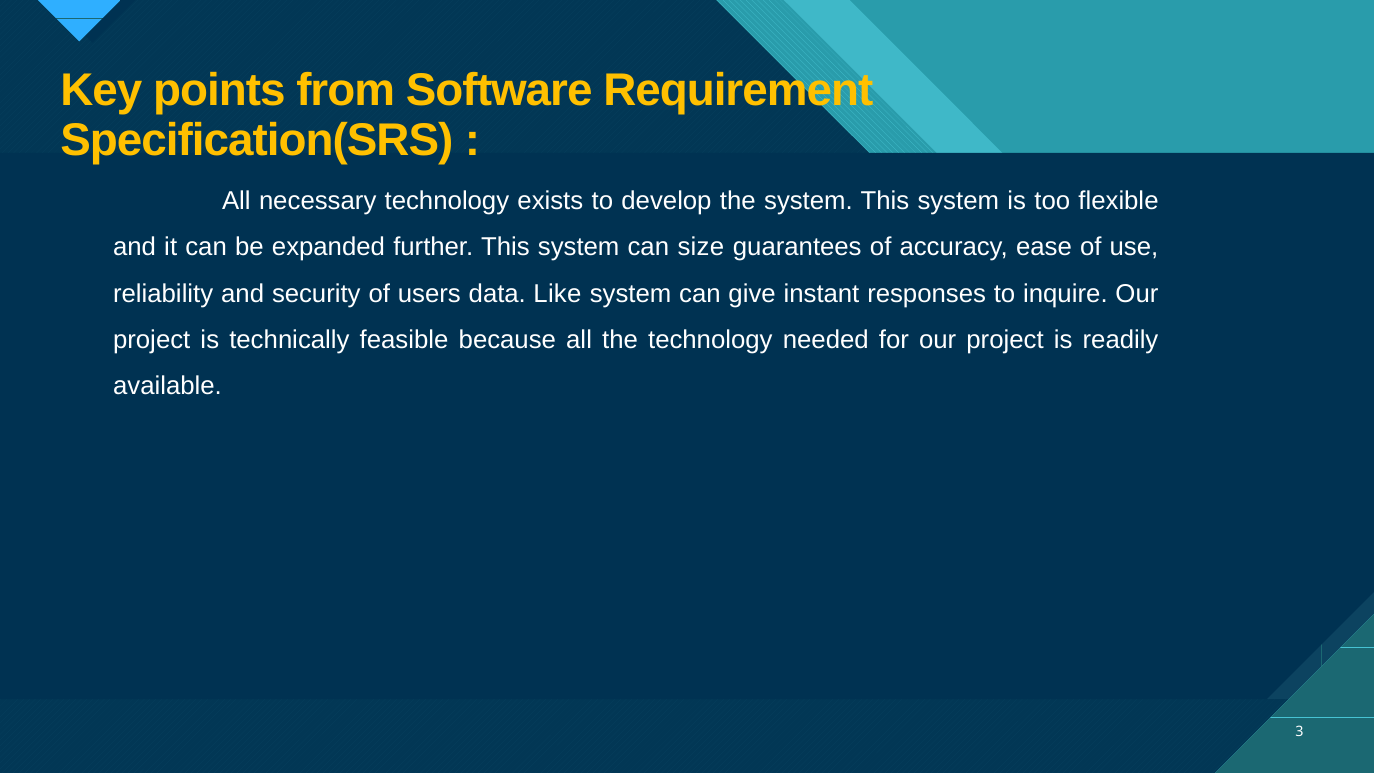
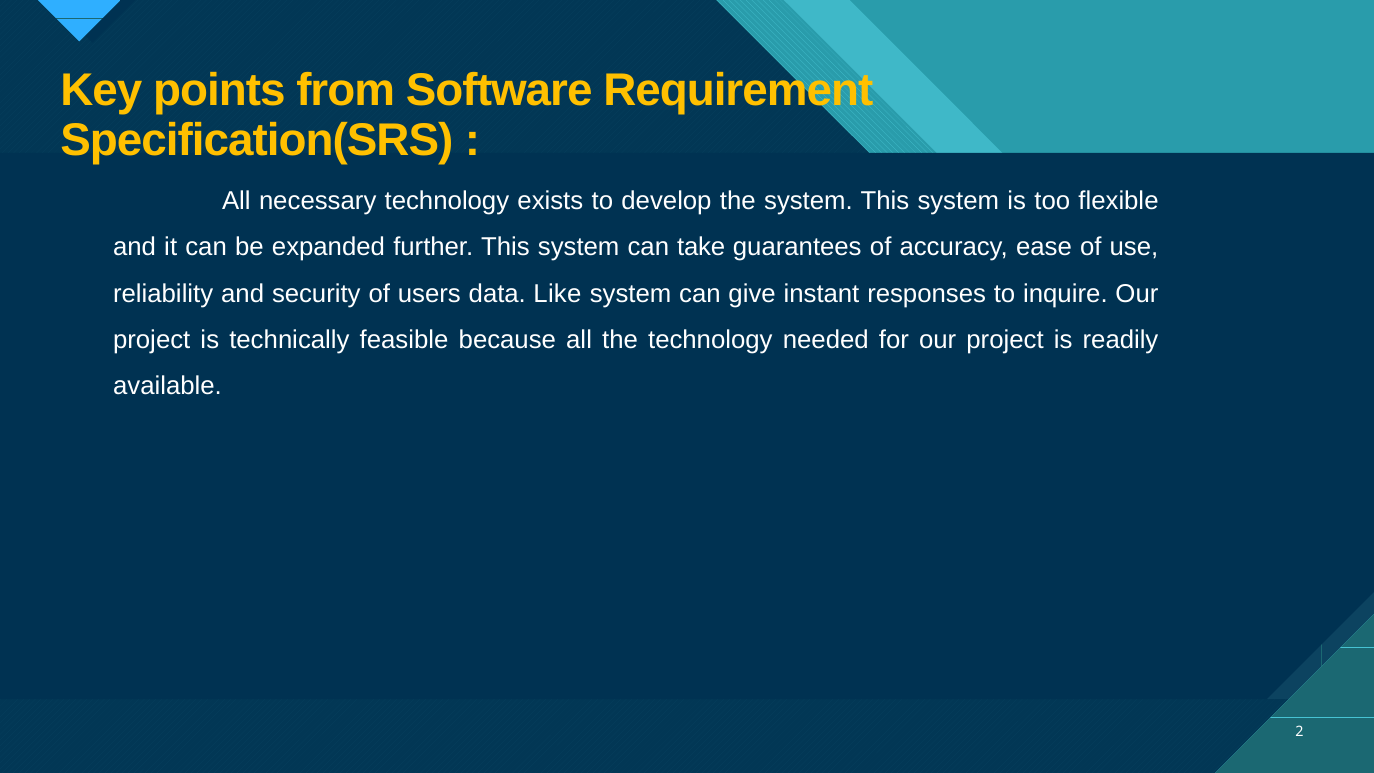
size: size -> take
3: 3 -> 2
